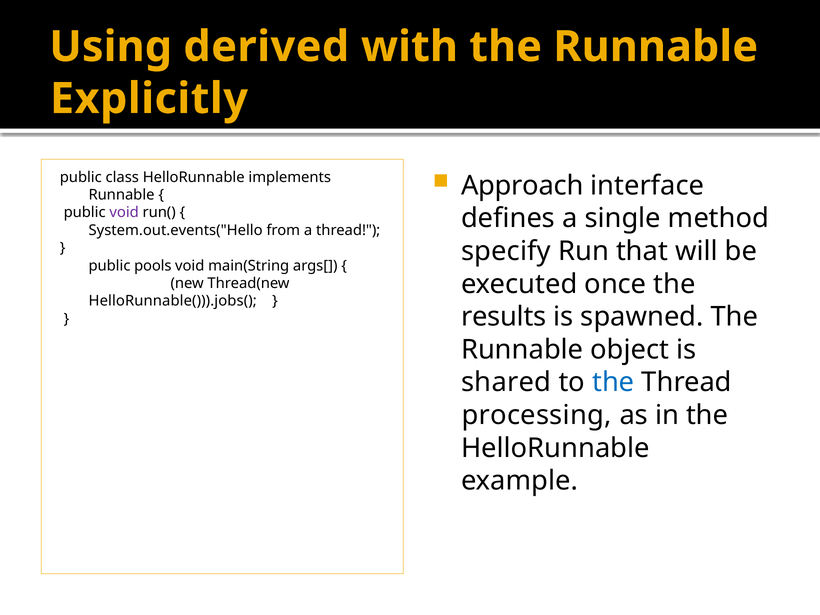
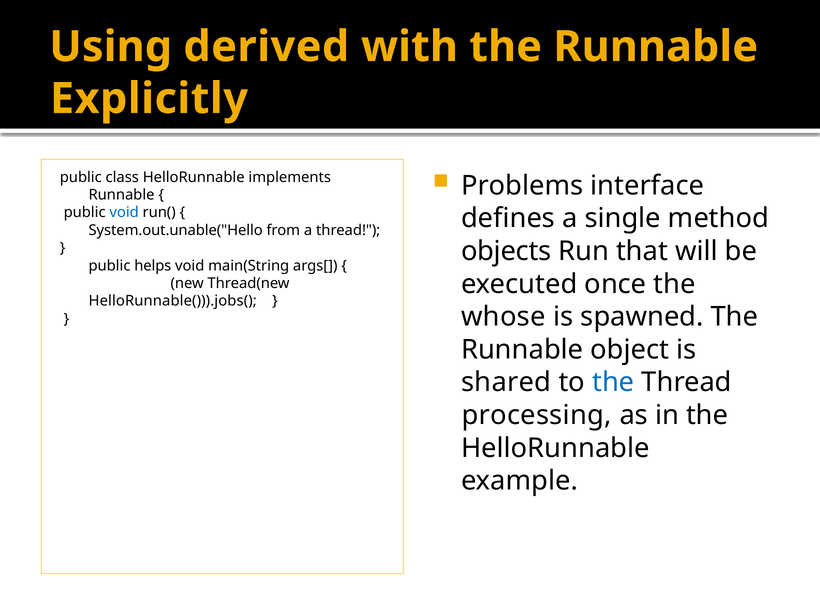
Approach: Approach -> Problems
void at (124, 213) colour: purple -> blue
System.out.events("Hello: System.out.events("Hello -> System.out.unable("Hello
specify: specify -> objects
pools: pools -> helps
results: results -> whose
